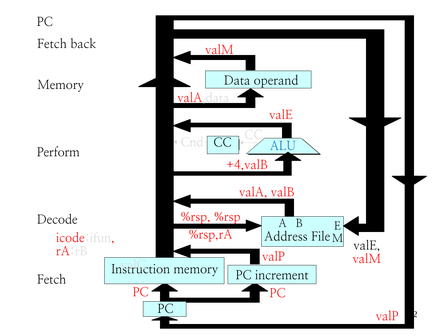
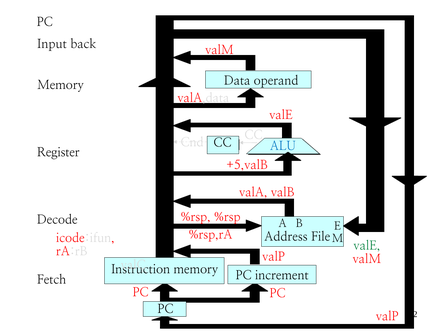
Fetch at (52, 44): Fetch -> Input
Perform at (58, 152): Perform -> Register
+4,valB: +4,valB -> +5,valB
valE at (367, 246) colour: black -> green
